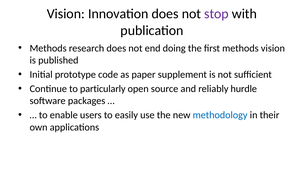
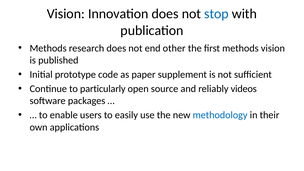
stop colour: purple -> blue
doing: doing -> other
hurdle: hurdle -> videos
